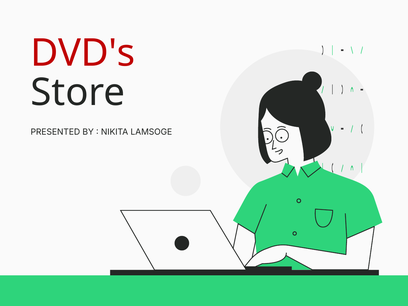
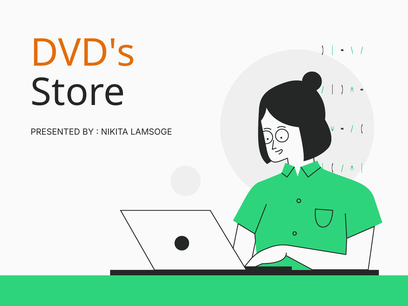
DVD's colour: red -> orange
